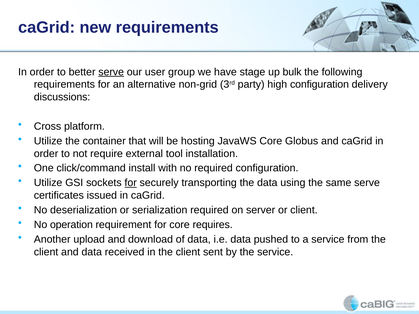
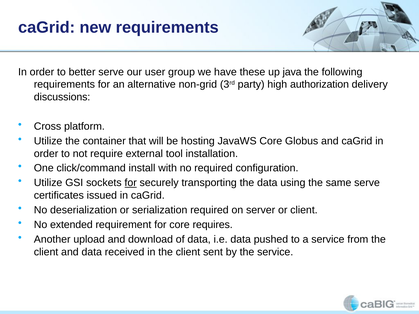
serve at (111, 72) underline: present -> none
stage: stage -> these
bulk: bulk -> java
high configuration: configuration -> authorization
operation: operation -> extended
